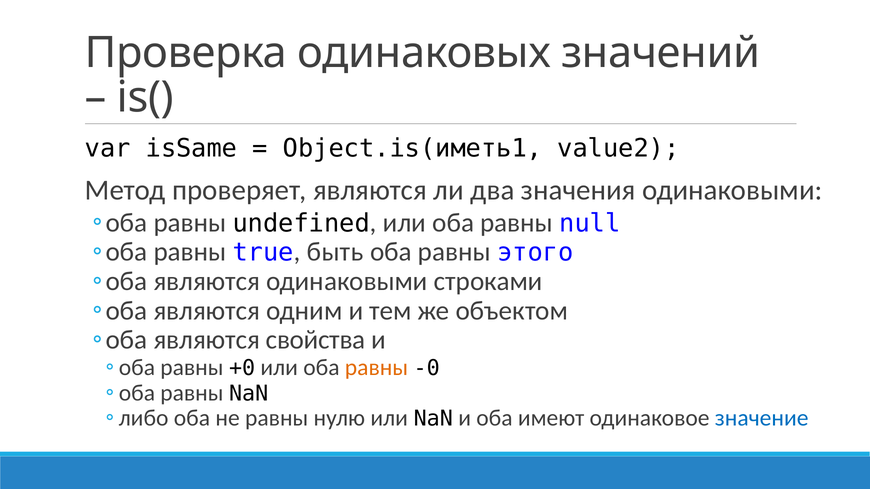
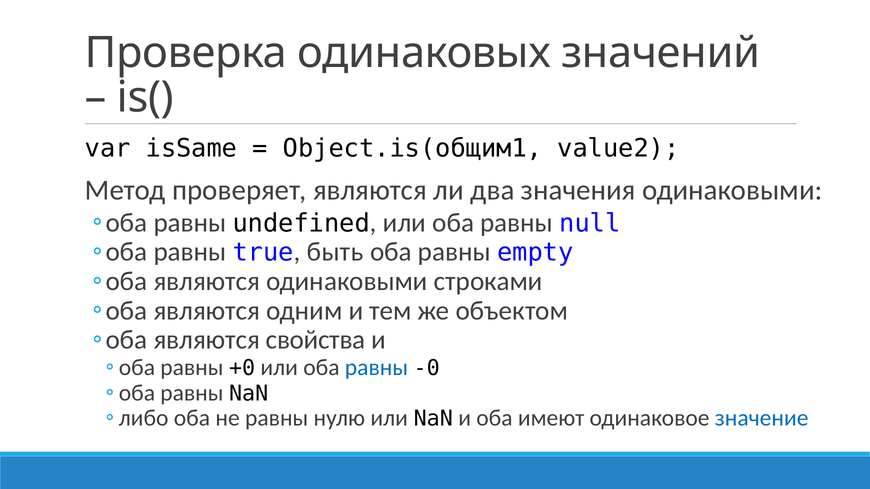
Object.is(иметь1: Object.is(иметь1 -> Object.is(общим1
этого: этого -> empty
равны at (376, 368) colour: orange -> blue
